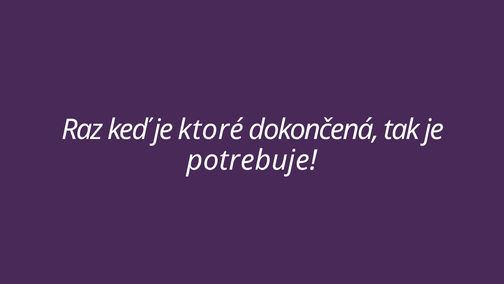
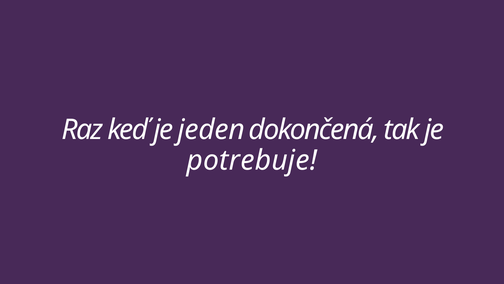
ktoré: ktoré -> jeden
